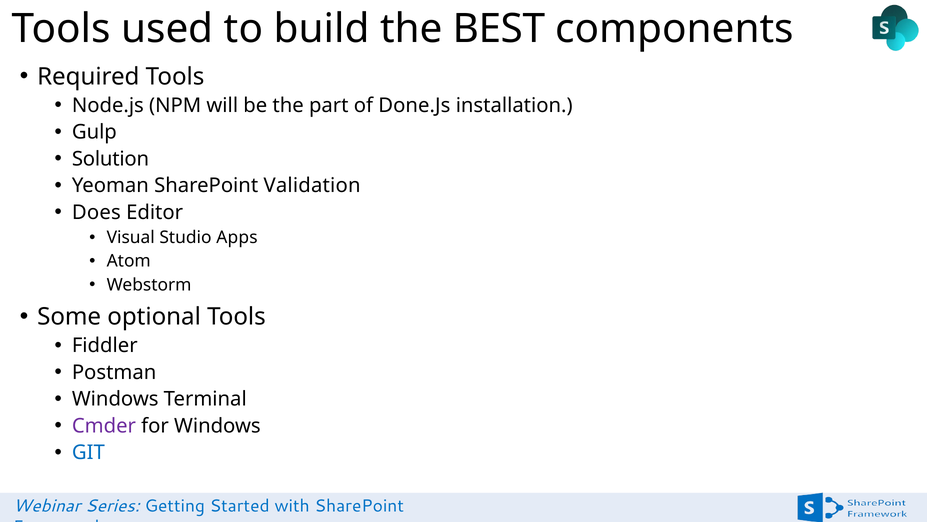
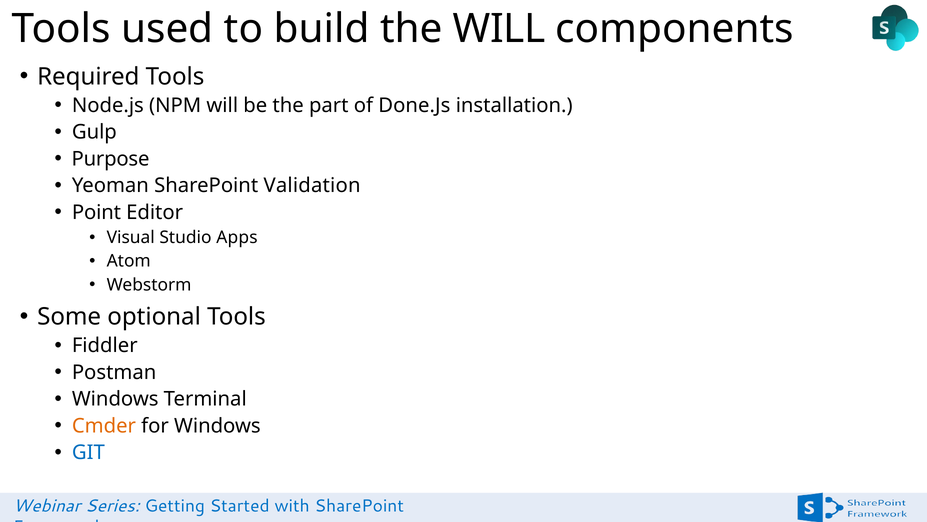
the BEST: BEST -> WILL
Solution: Solution -> Purpose
Does: Does -> Point
Cmder colour: purple -> orange
